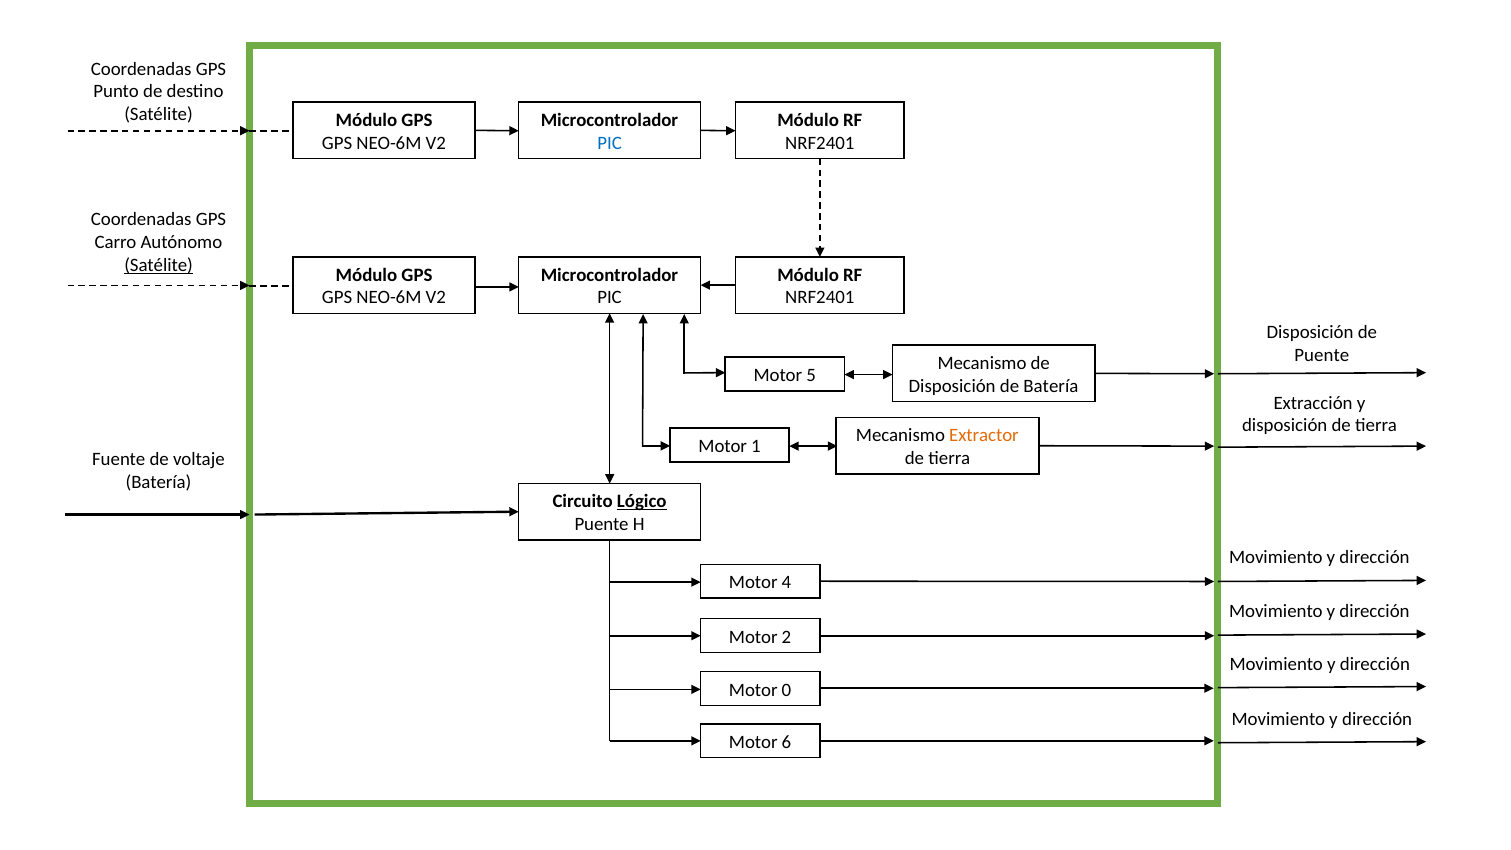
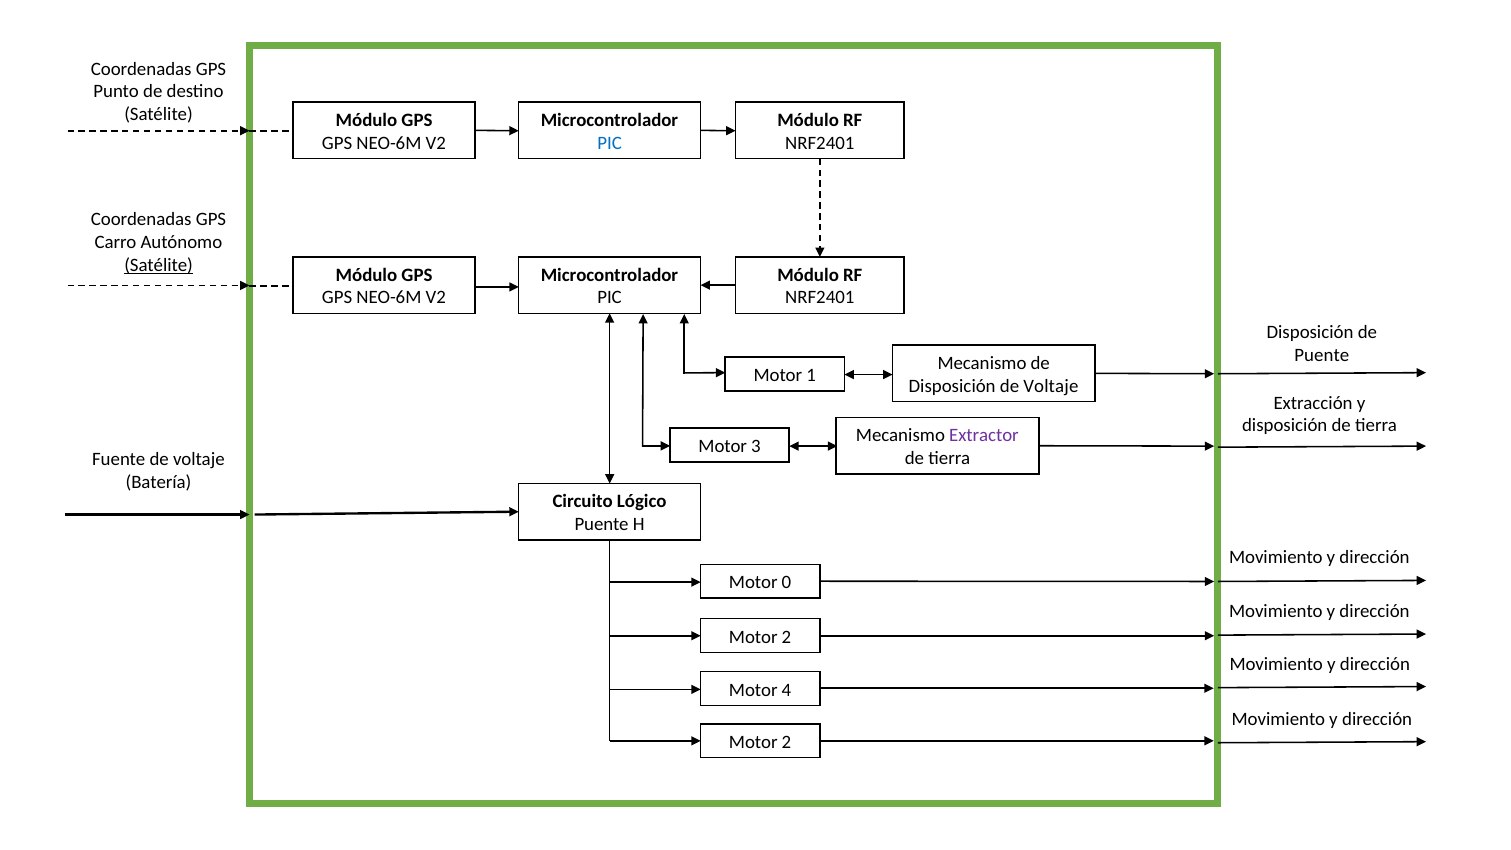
5: 5 -> 1
Disposición de Batería: Batería -> Voltaje
Extractor colour: orange -> purple
1: 1 -> 3
Lógico underline: present -> none
4: 4 -> 0
0: 0 -> 4
6 at (787, 742): 6 -> 2
